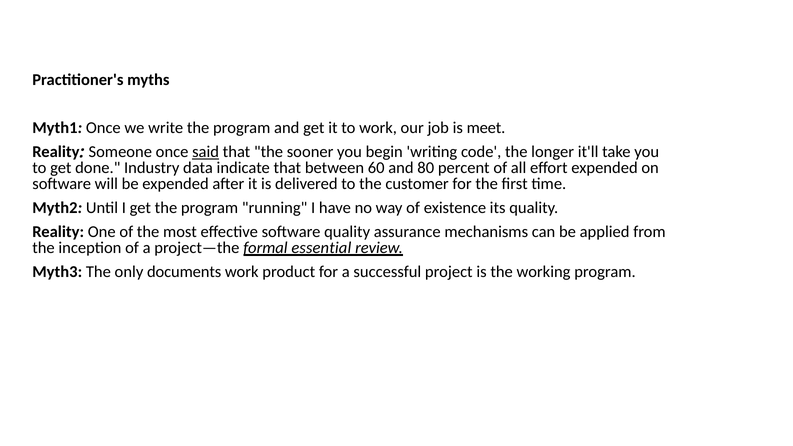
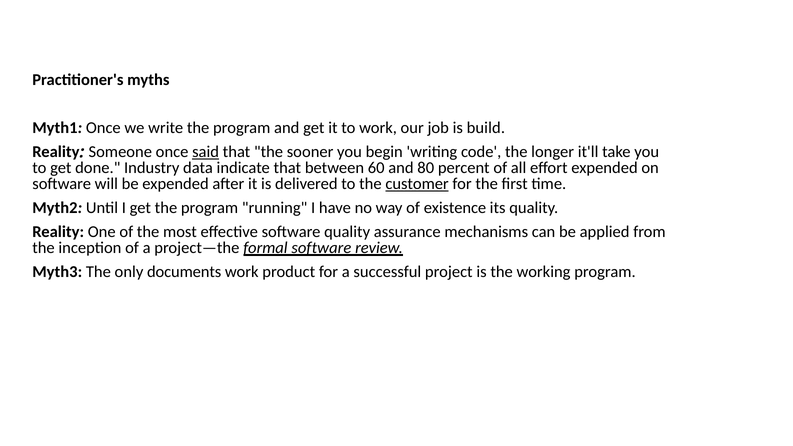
meet: meet -> build
customer underline: none -> present
formal essential: essential -> software
